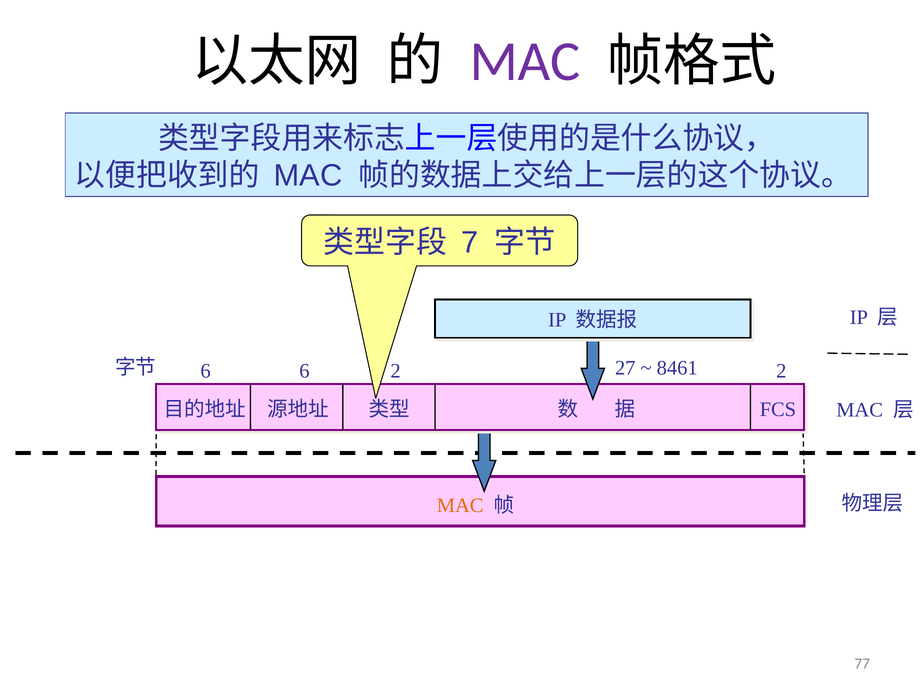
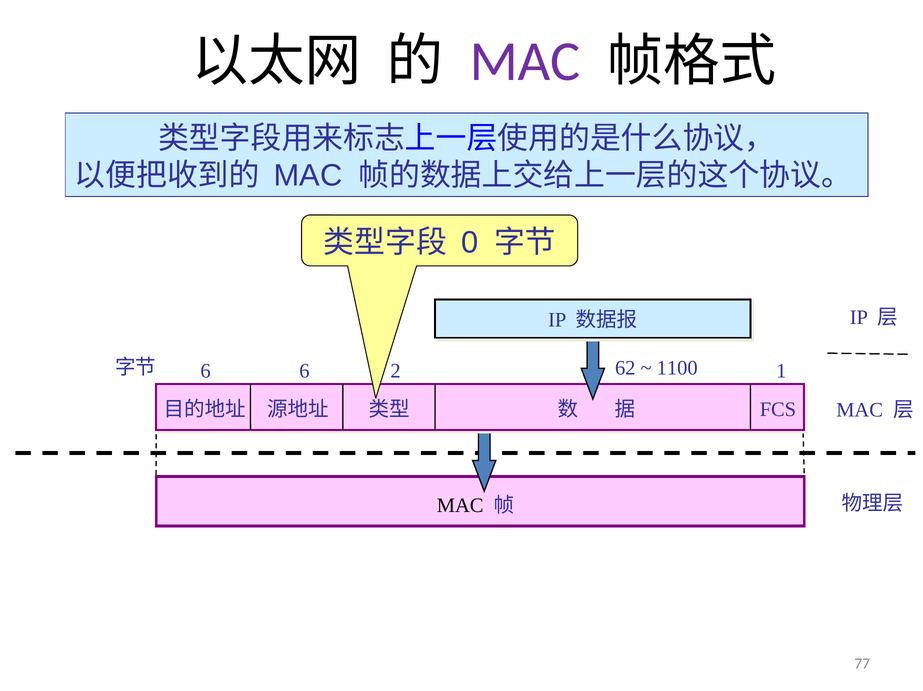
7: 7 -> 0
27: 27 -> 62
8461: 8461 -> 1100
2 at (781, 371): 2 -> 1
MAC at (460, 505) colour: orange -> black
